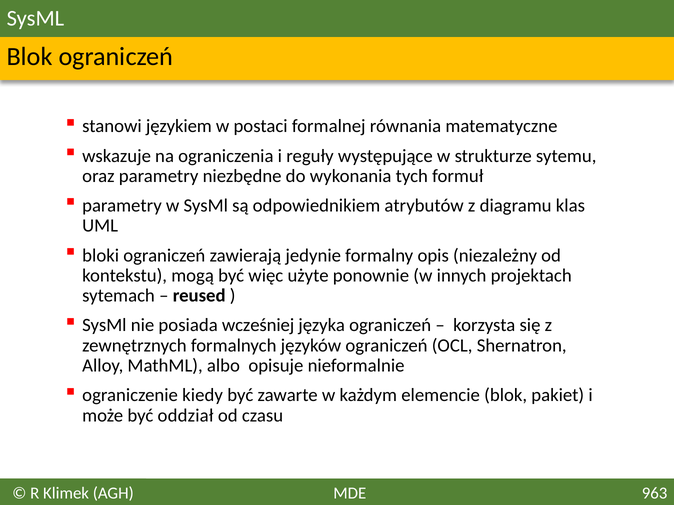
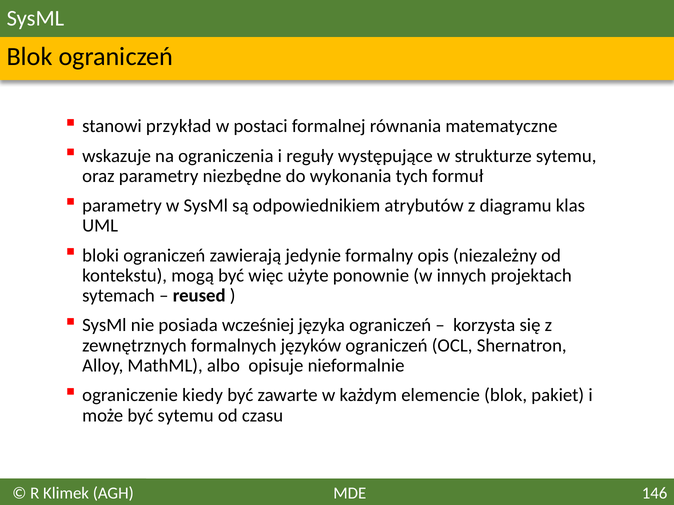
językiem: językiem -> przykład
być oddział: oddział -> sytemu
963: 963 -> 146
